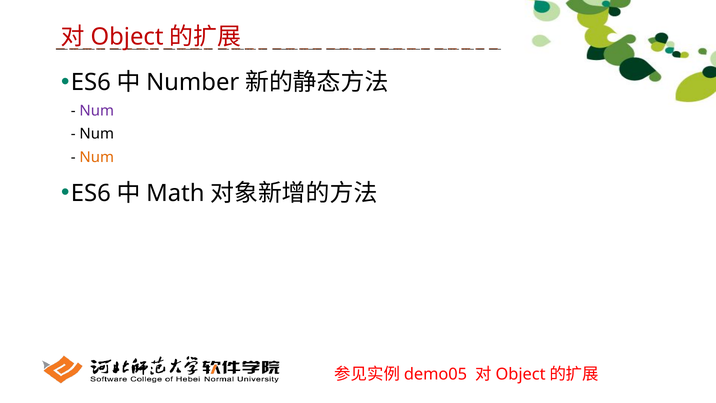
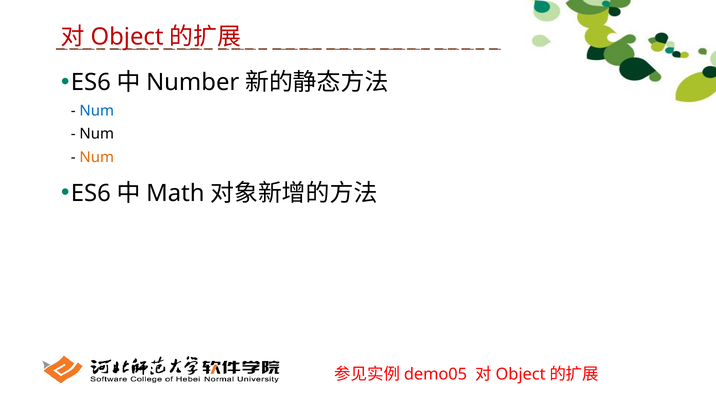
Num at (97, 111) colour: purple -> blue
